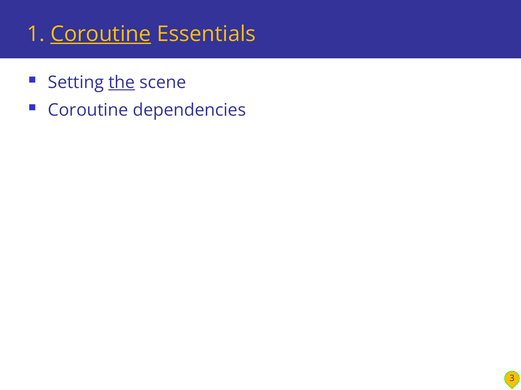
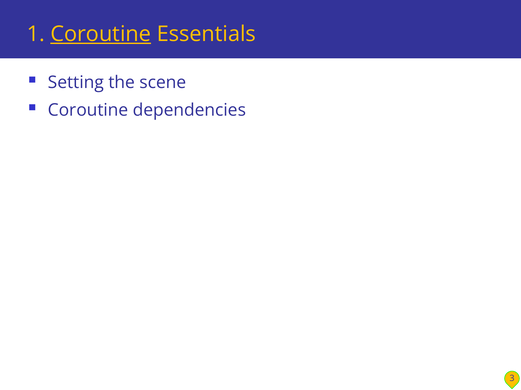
the underline: present -> none
